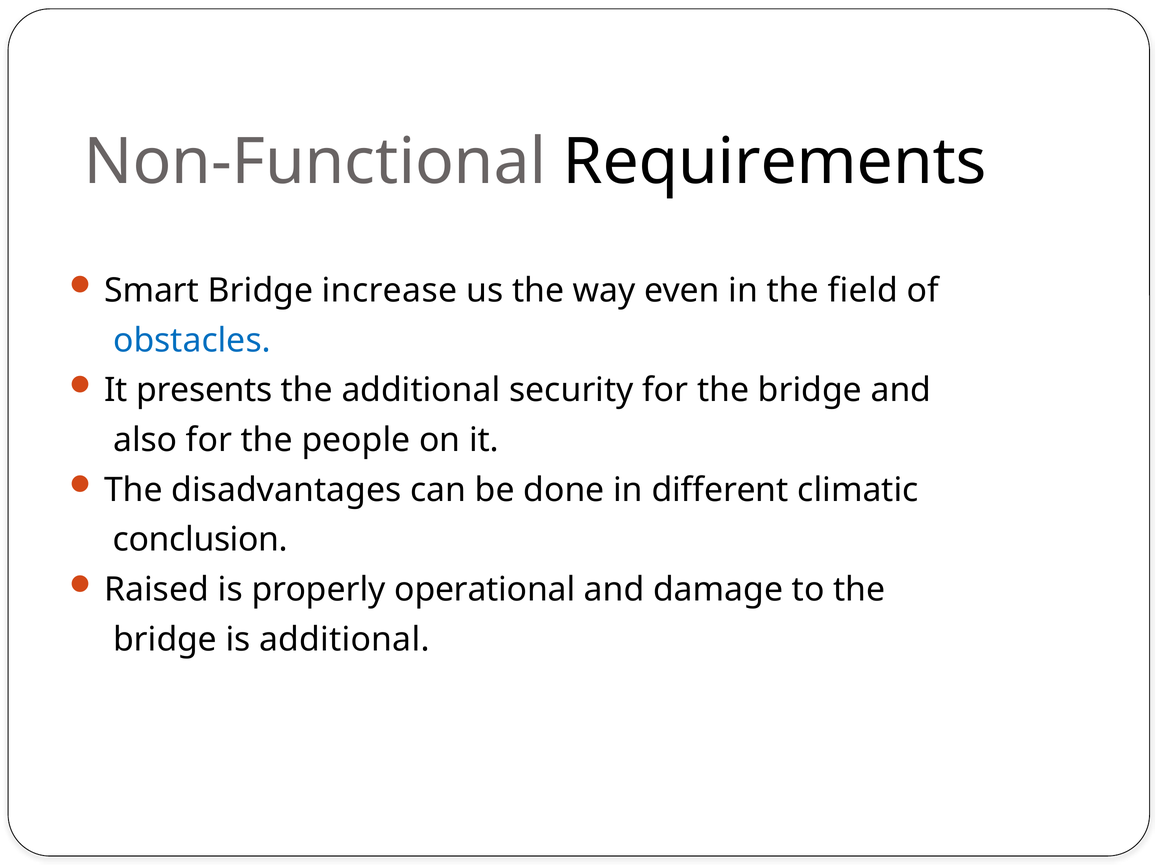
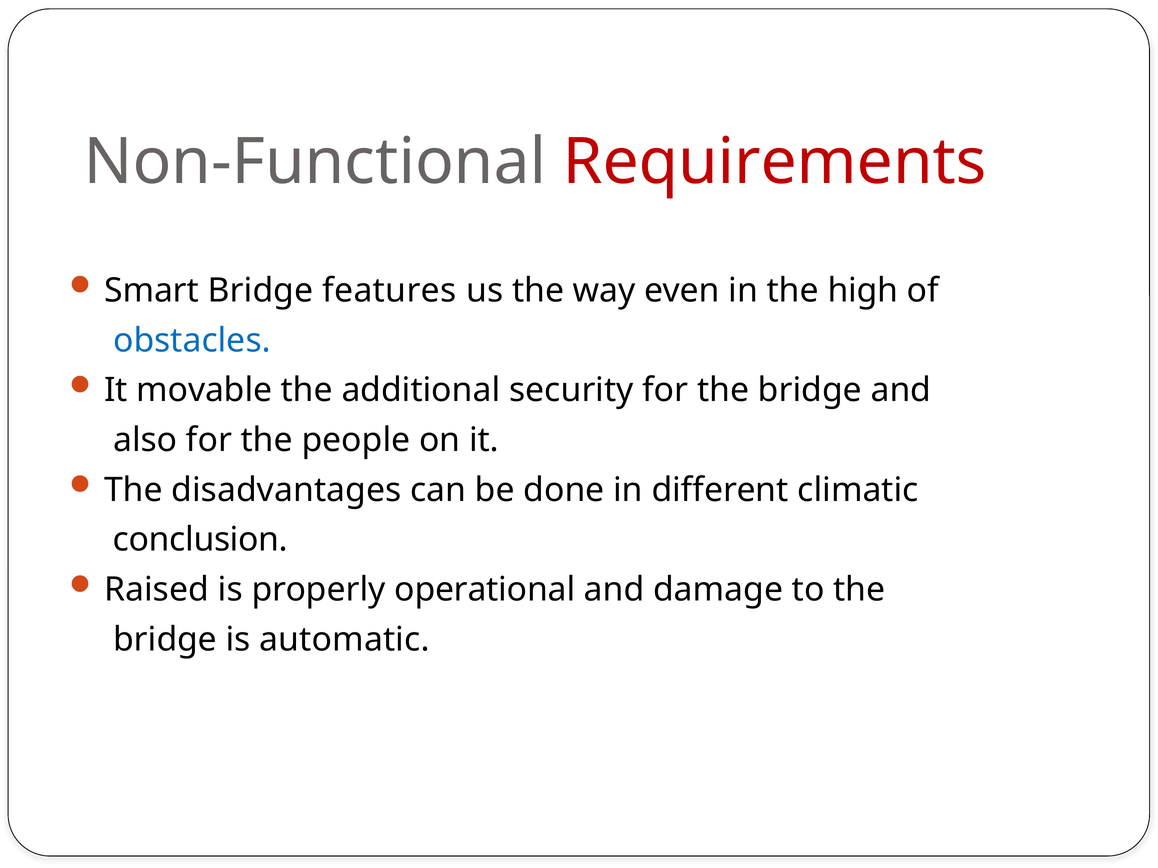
Requirements colour: black -> red
increase: increase -> features
field: field -> high
presents: presents -> movable
is additional: additional -> automatic
